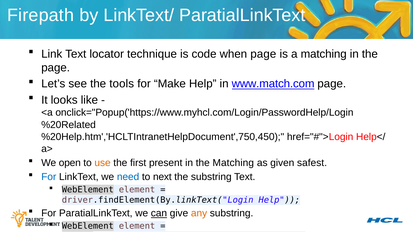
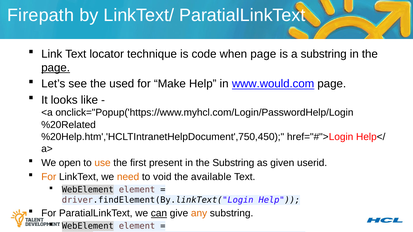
a matching: matching -> substring
page at (56, 68) underline: none -> present
tools: tools -> used
www.match.com: www.match.com -> www.would.com
the Matching: Matching -> Substring
safest: safest -> userid
For at (49, 177) colour: blue -> orange
need colour: blue -> orange
next: next -> void
the substring: substring -> available
